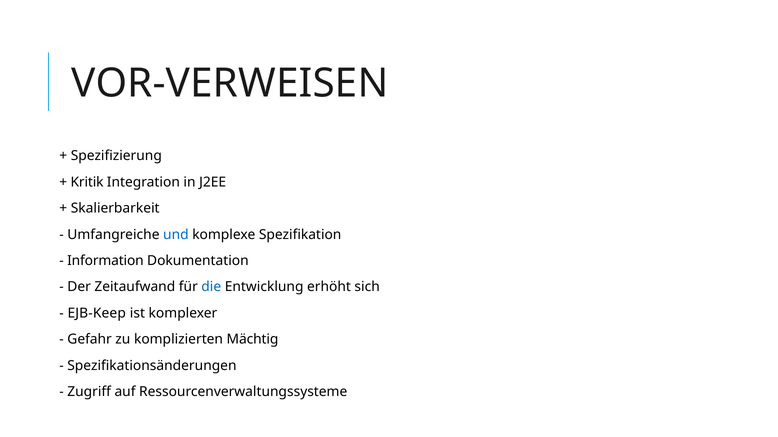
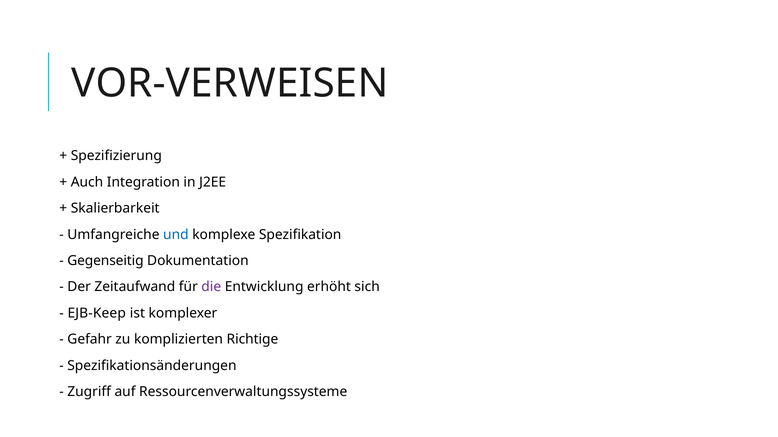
Kritik: Kritik -> Auch
Information: Information -> Gegenseitig
die colour: blue -> purple
Mächtig: Mächtig -> Richtige
